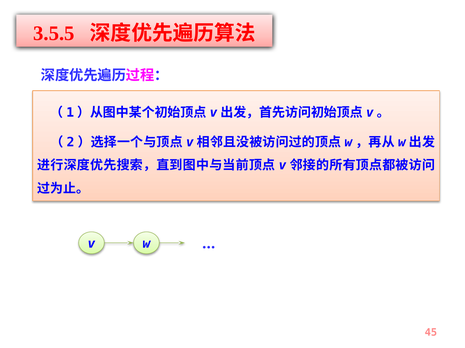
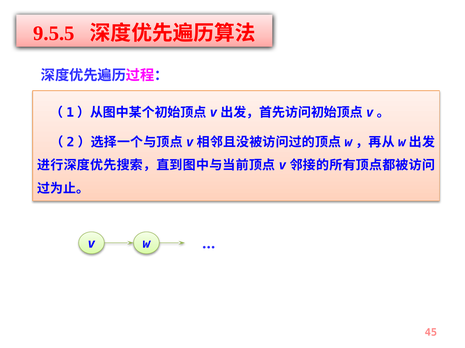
3.5.5: 3.5.5 -> 9.5.5
